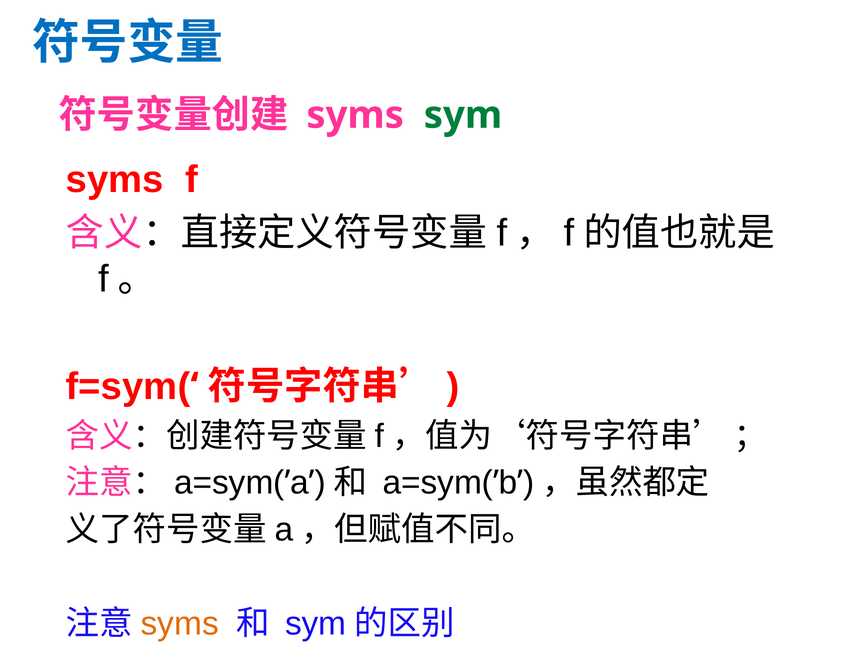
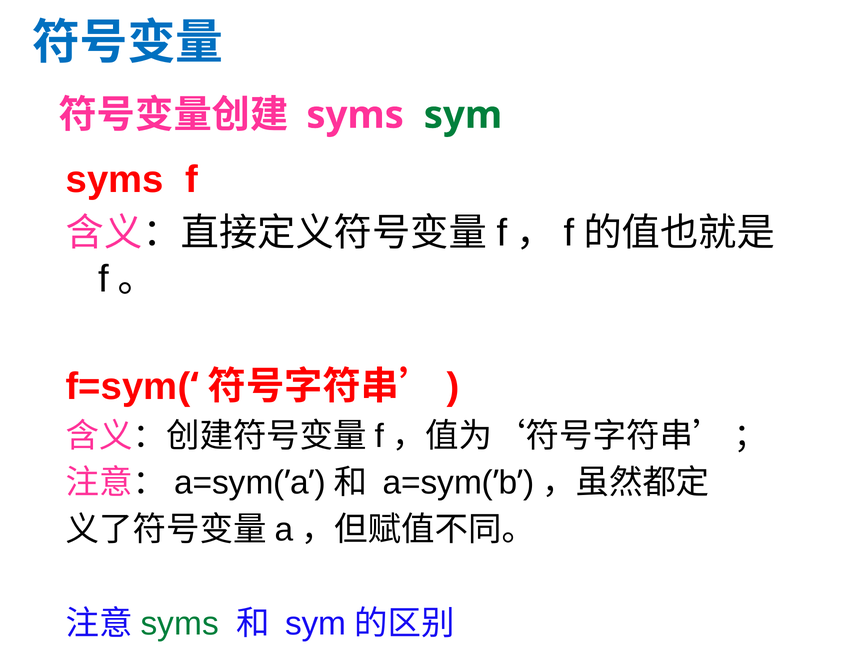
syms at (180, 623) colour: orange -> green
